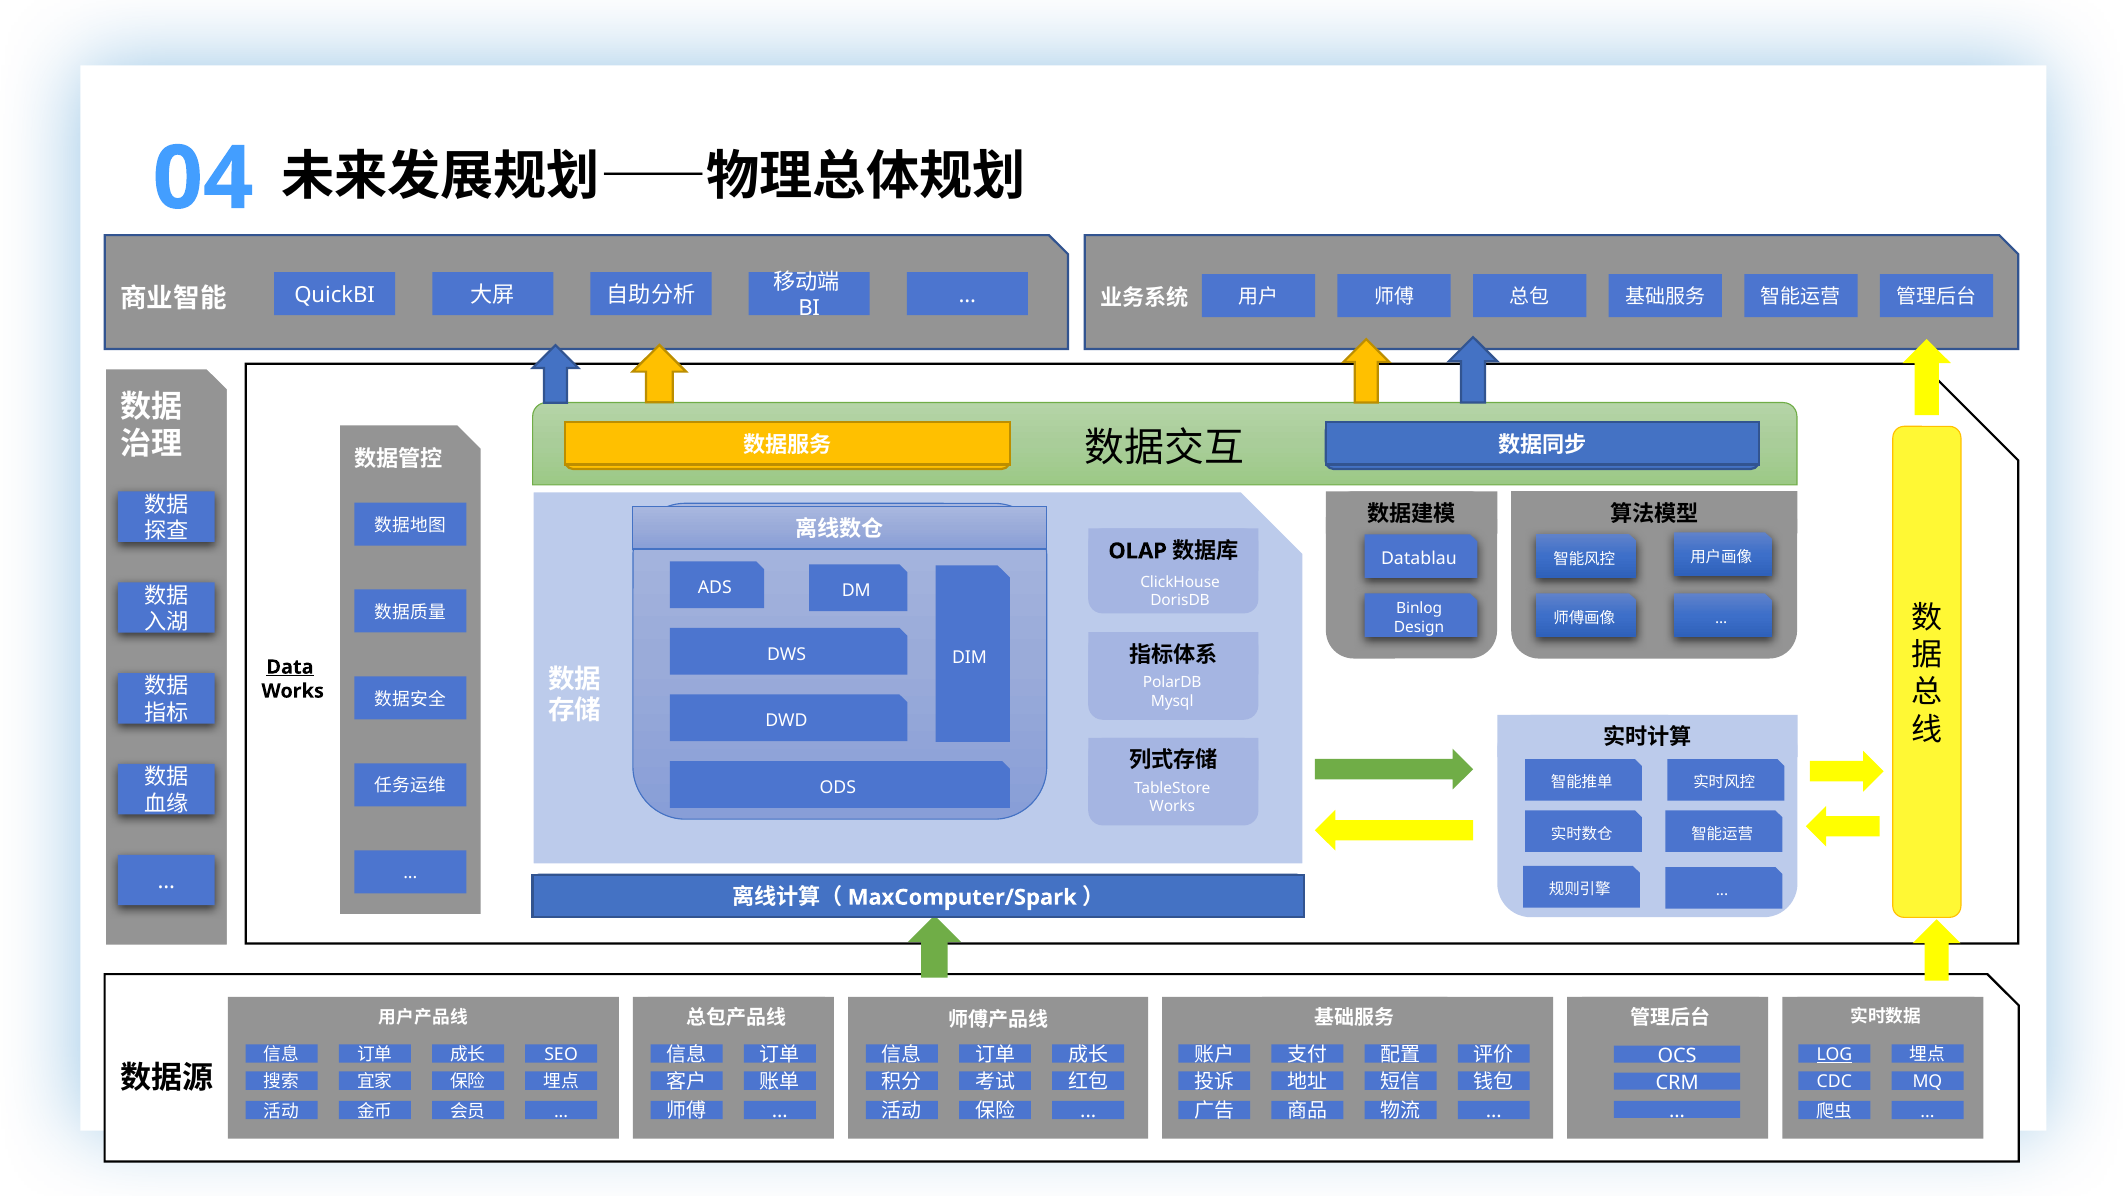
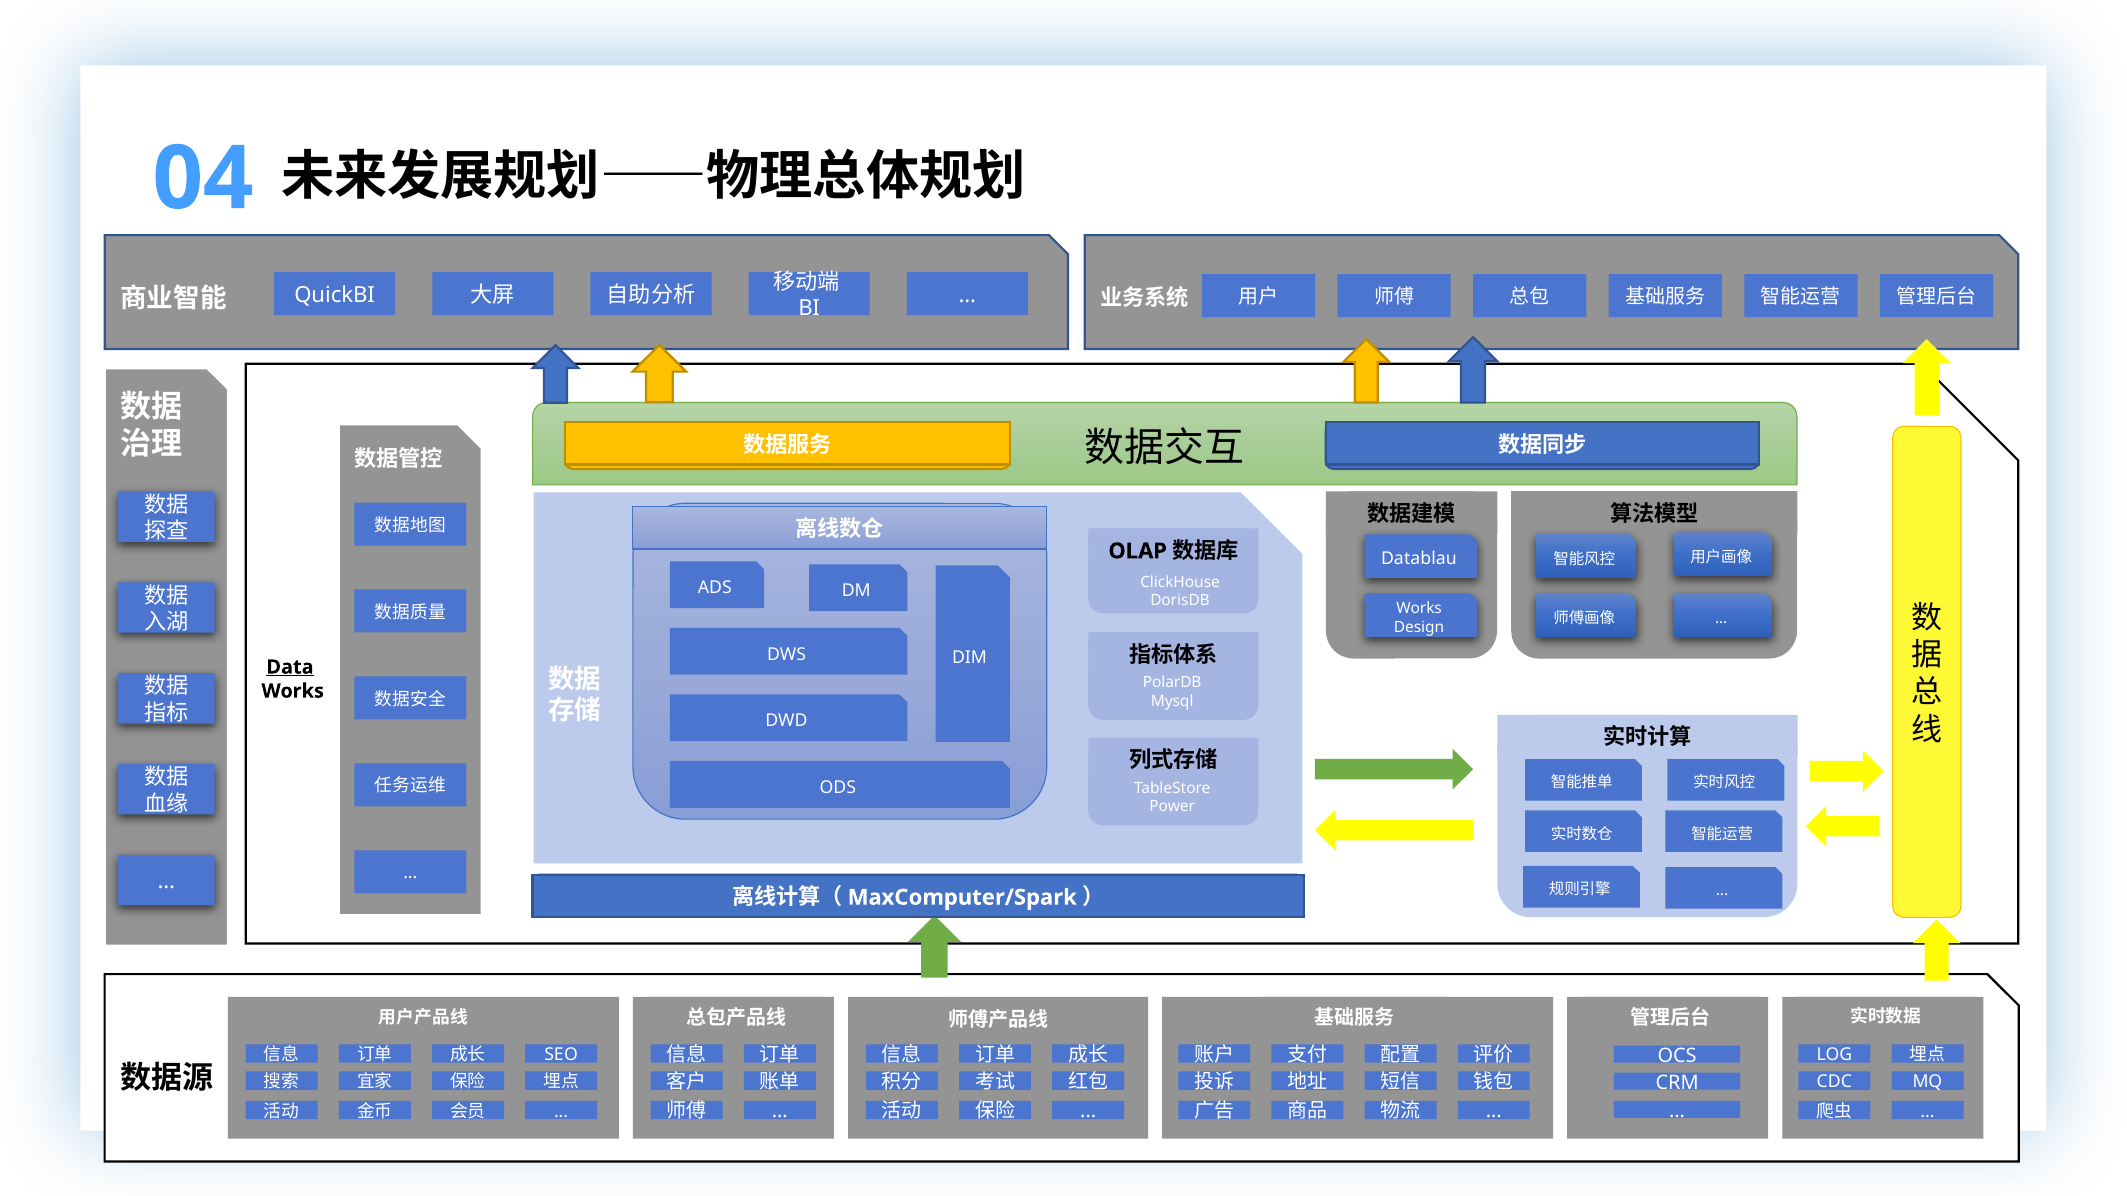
Binlog at (1419, 609): Binlog -> Works
Works at (1172, 807): Works -> Power
LOG underline: present -> none
